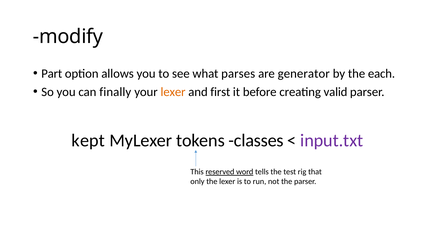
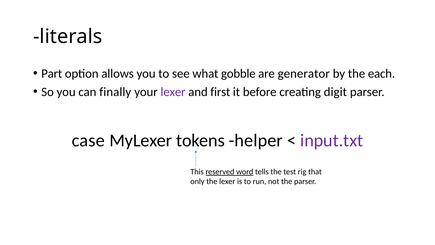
modify: modify -> literals
parses: parses -> gobble
lexer at (173, 92) colour: orange -> purple
valid: valid -> digit
kept: kept -> case
classes: classes -> helper
